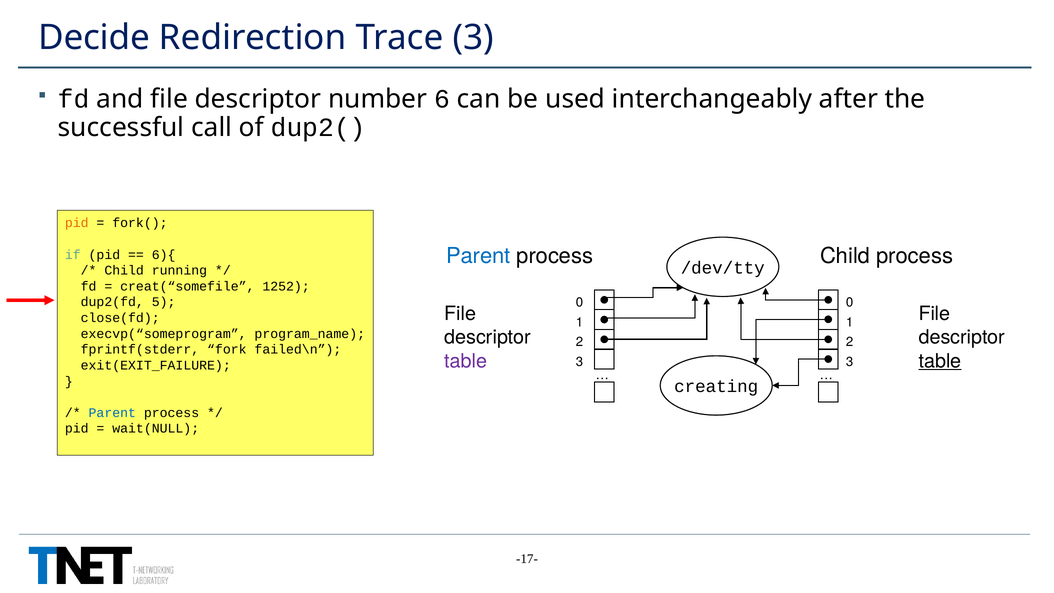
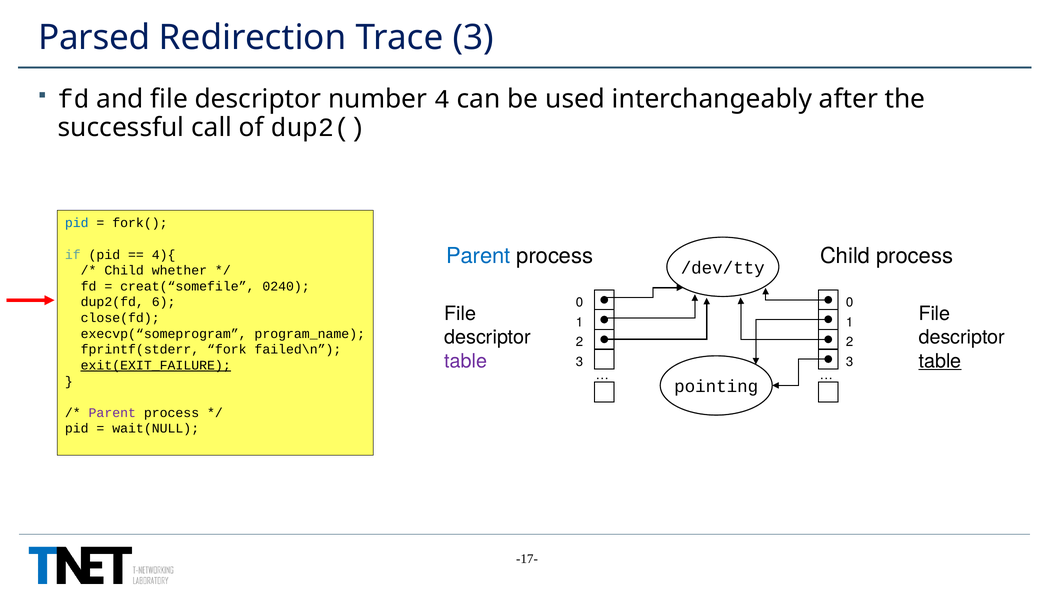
Decide: Decide -> Parsed
6: 6 -> 4
pid at (77, 223) colour: orange -> blue
6){: 6){ -> 4){
running: running -> whether
1252: 1252 -> 0240
5: 5 -> 6
exit(EXIT_FAILURE underline: none -> present
creating: creating -> pointing
Parent at (112, 413) colour: blue -> purple
